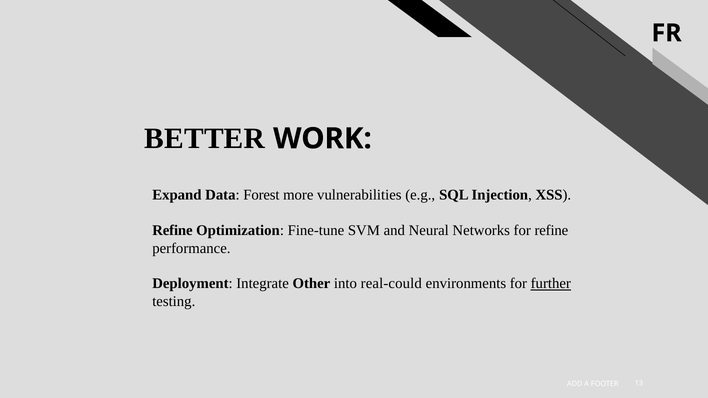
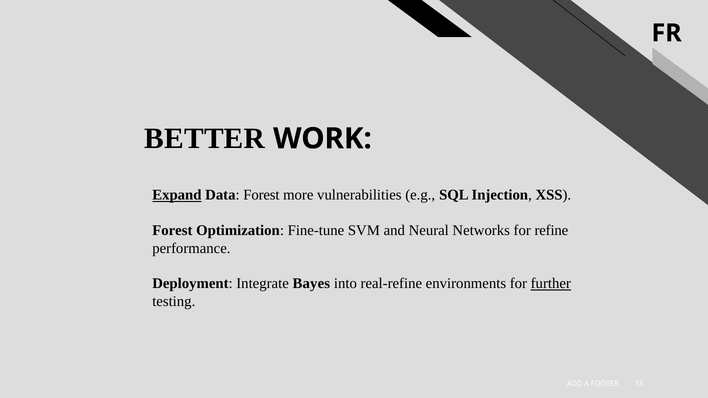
Expand underline: none -> present
Refine at (172, 231): Refine -> Forest
Other: Other -> Bayes
real-could: real-could -> real-refine
